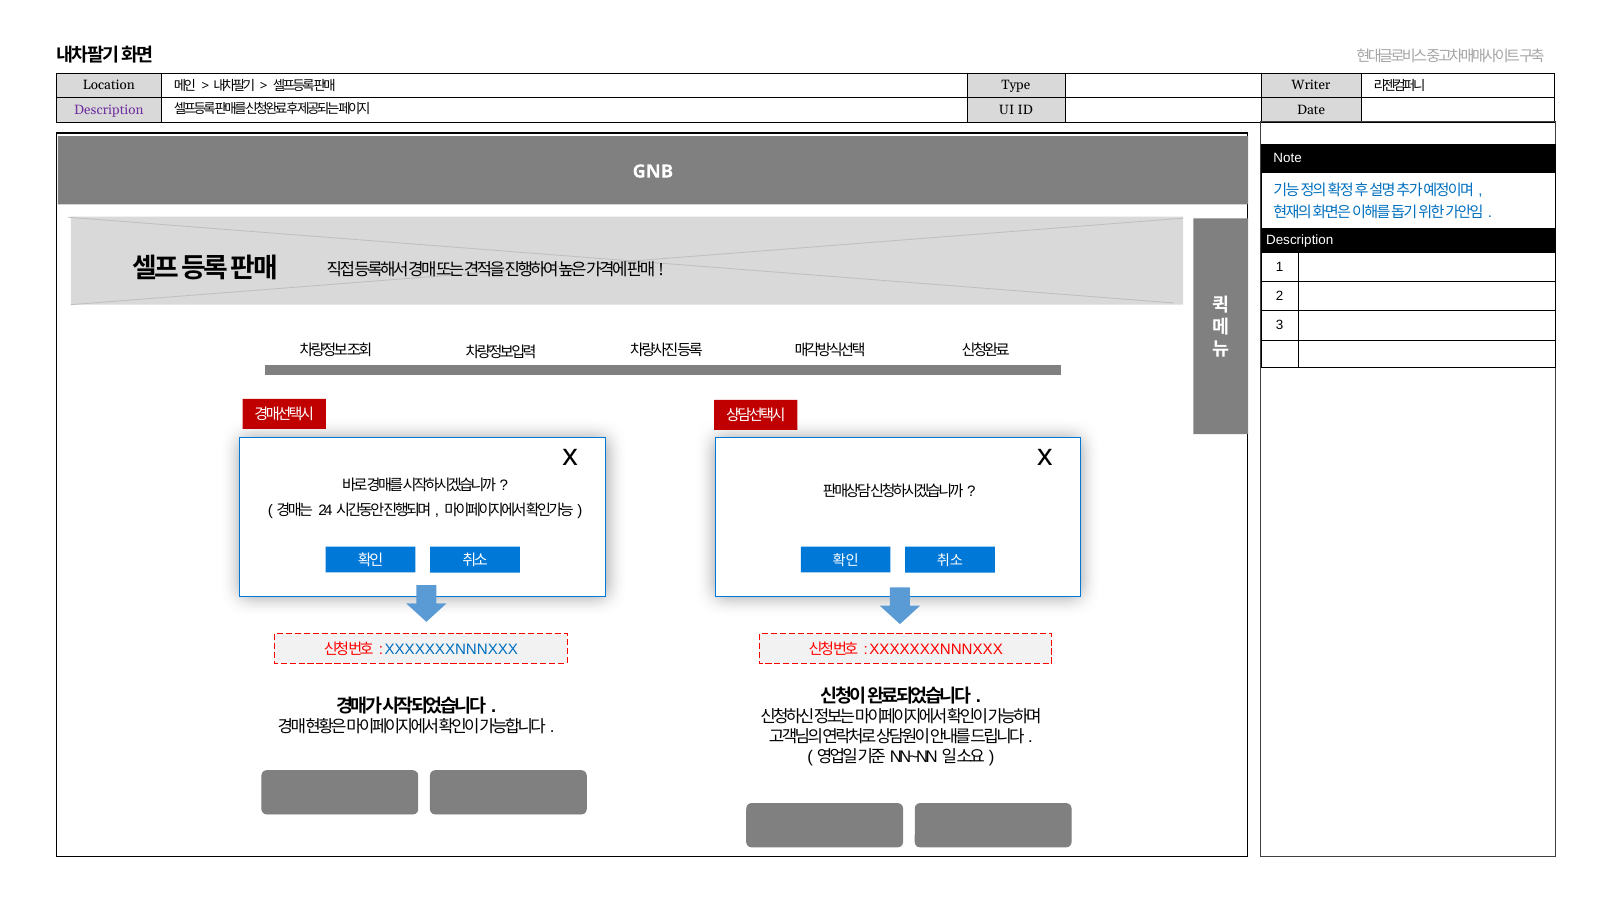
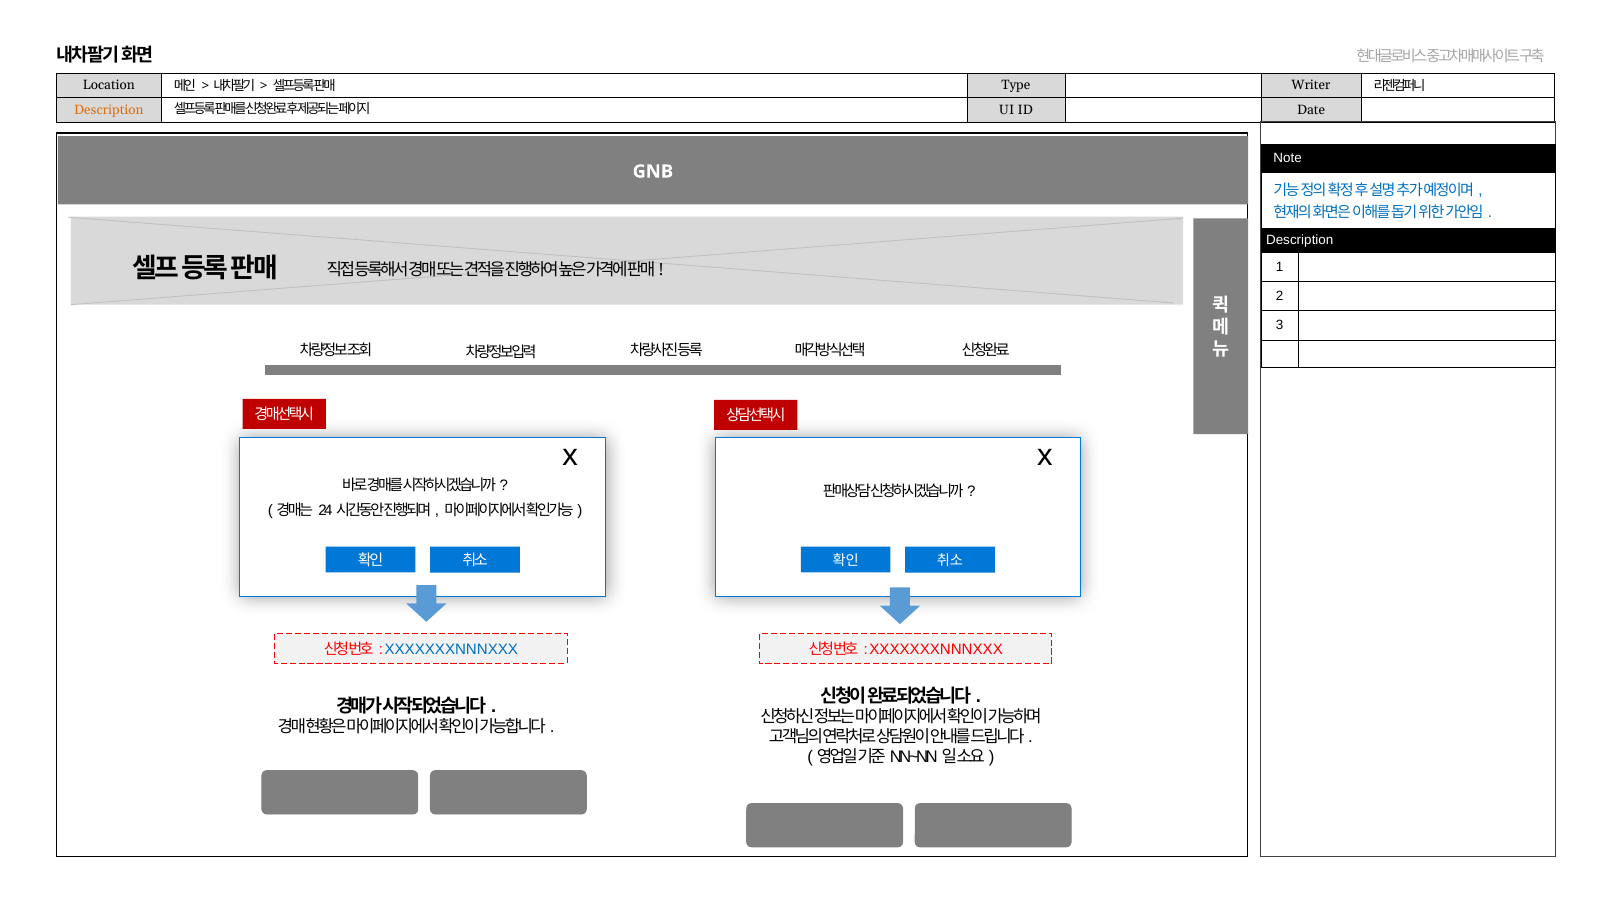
Description at (109, 110) colour: purple -> orange
